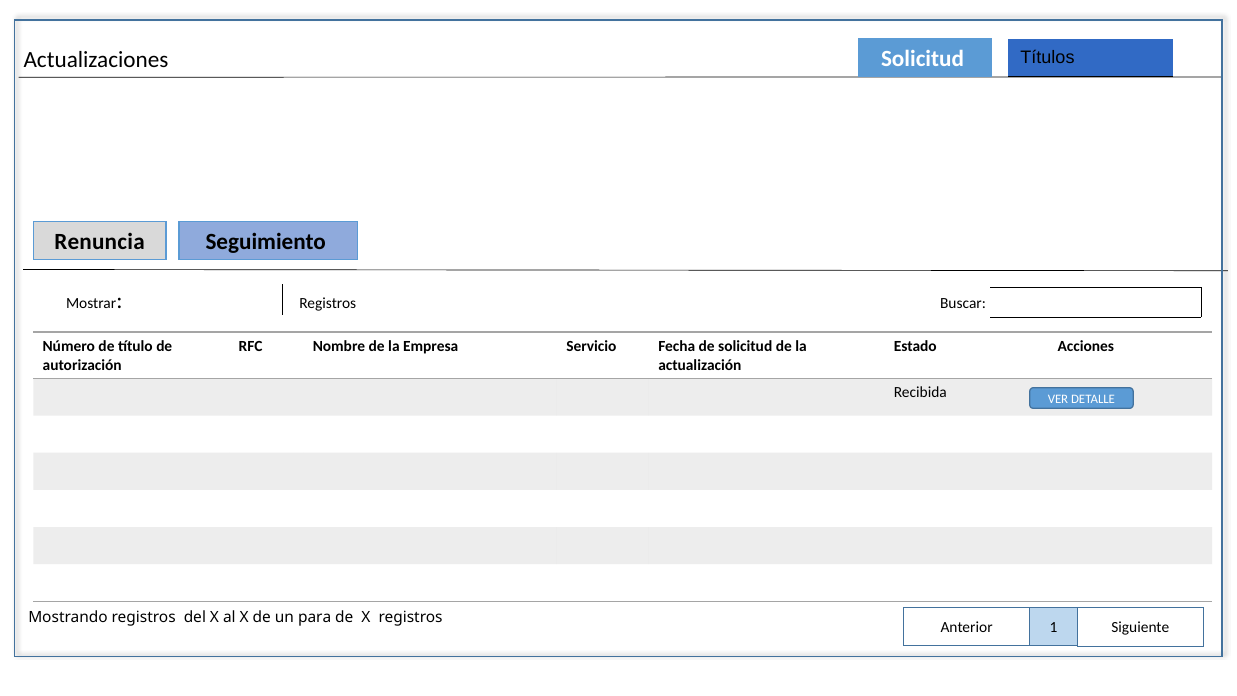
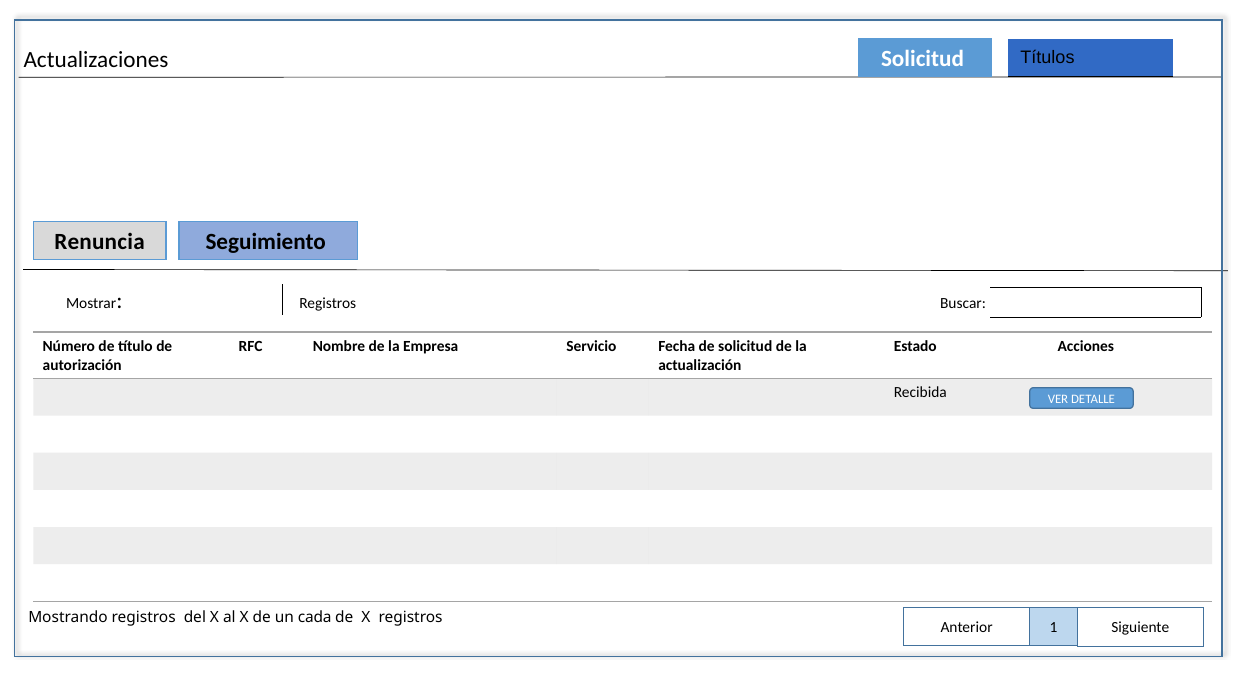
para: para -> cada
